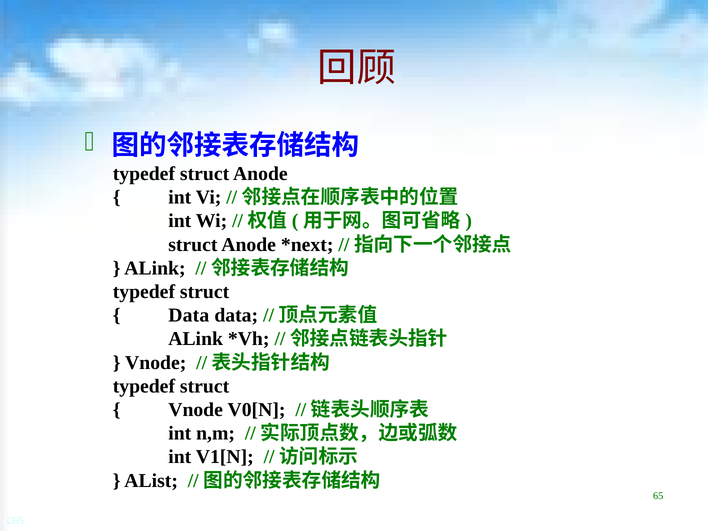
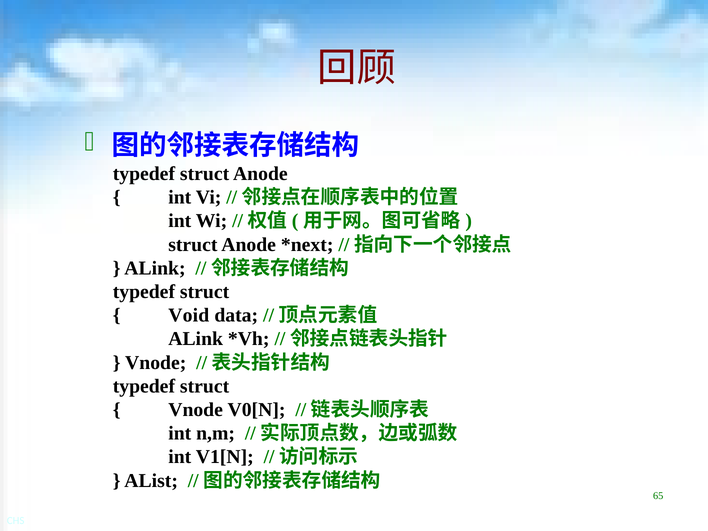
Data at (189, 315): Data -> Void
